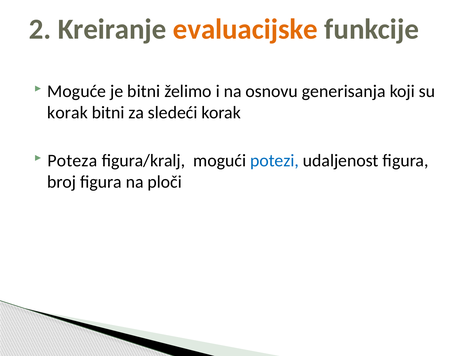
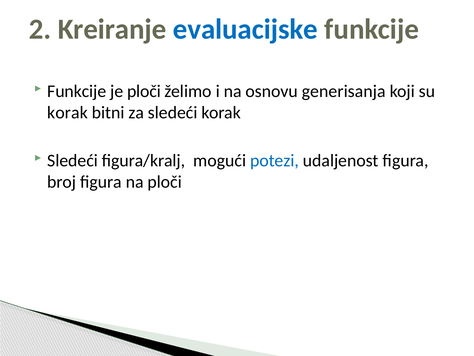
evaluacijske colour: orange -> blue
Moguće at (77, 91): Moguće -> Funkcije
je bitni: bitni -> ploči
Poteza at (72, 160): Poteza -> Sledeći
